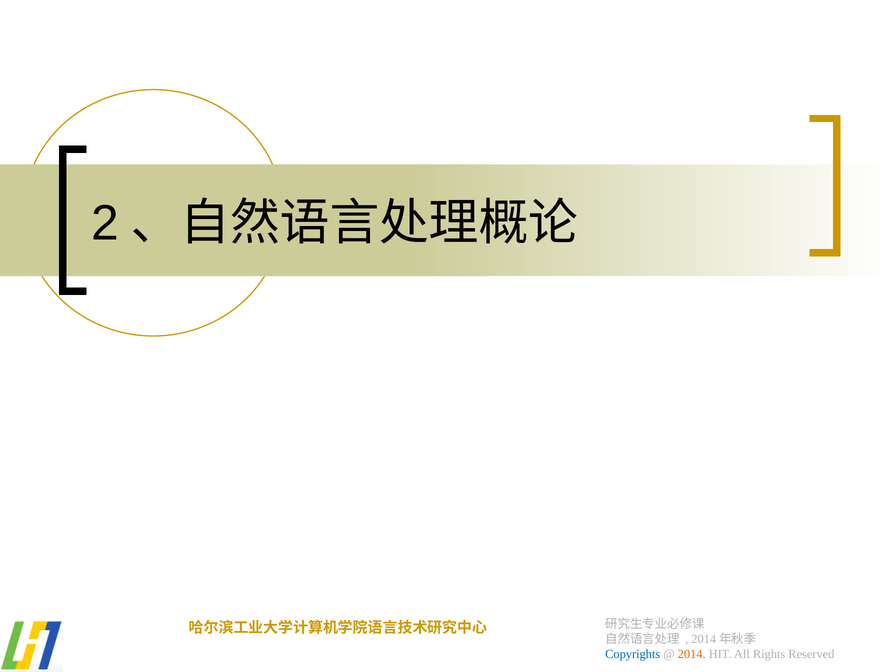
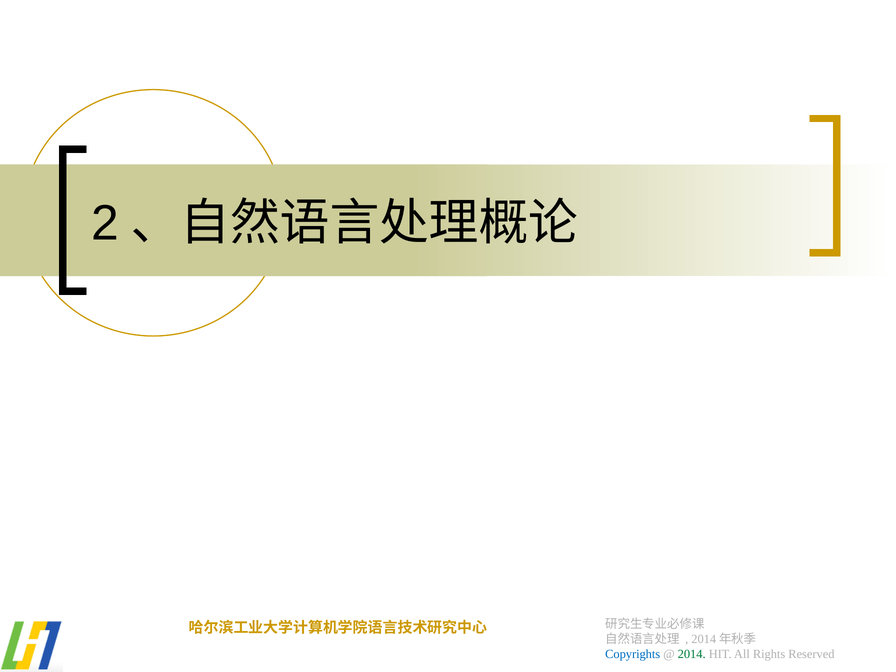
2014 colour: orange -> green
